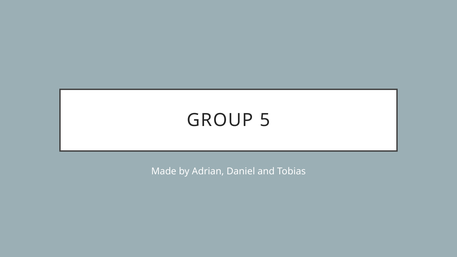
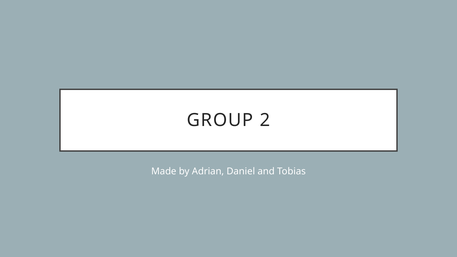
5: 5 -> 2
